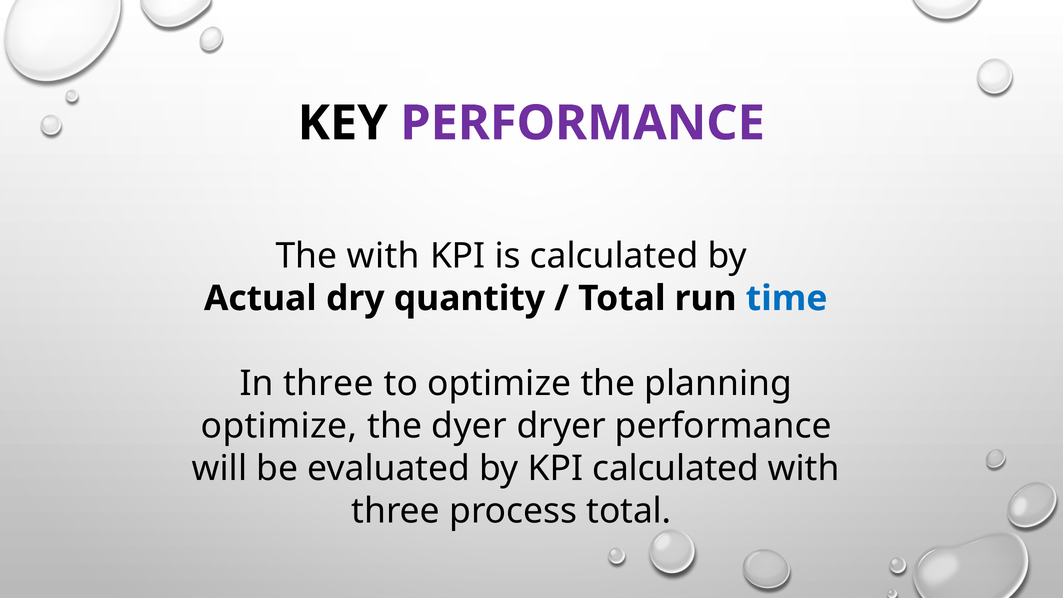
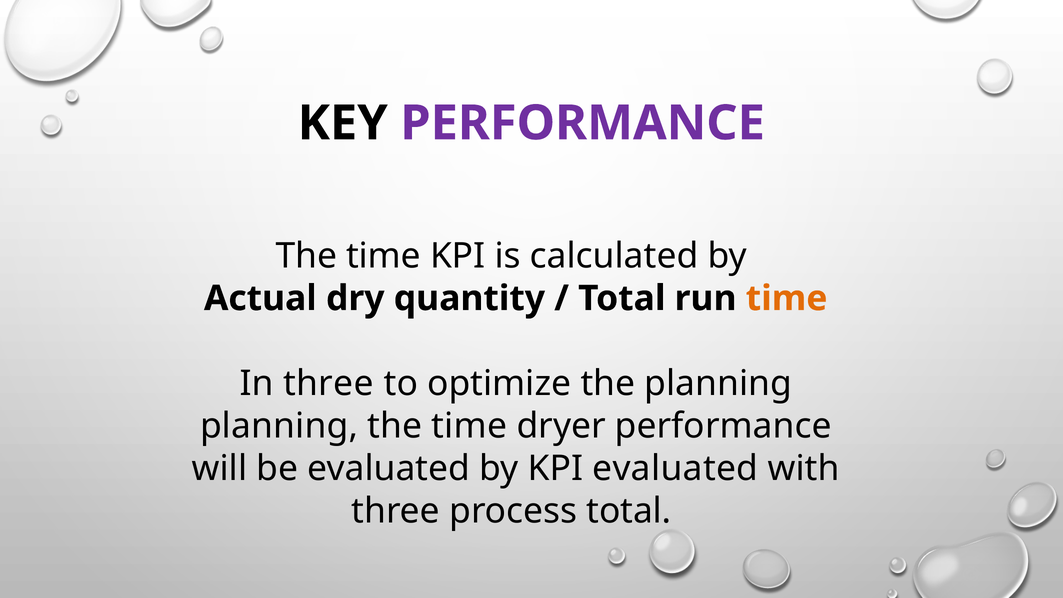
with at (383, 256): with -> time
time at (787, 298) colour: blue -> orange
optimize at (279, 426): optimize -> planning
dyer at (469, 426): dyer -> time
KPI calculated: calculated -> evaluated
